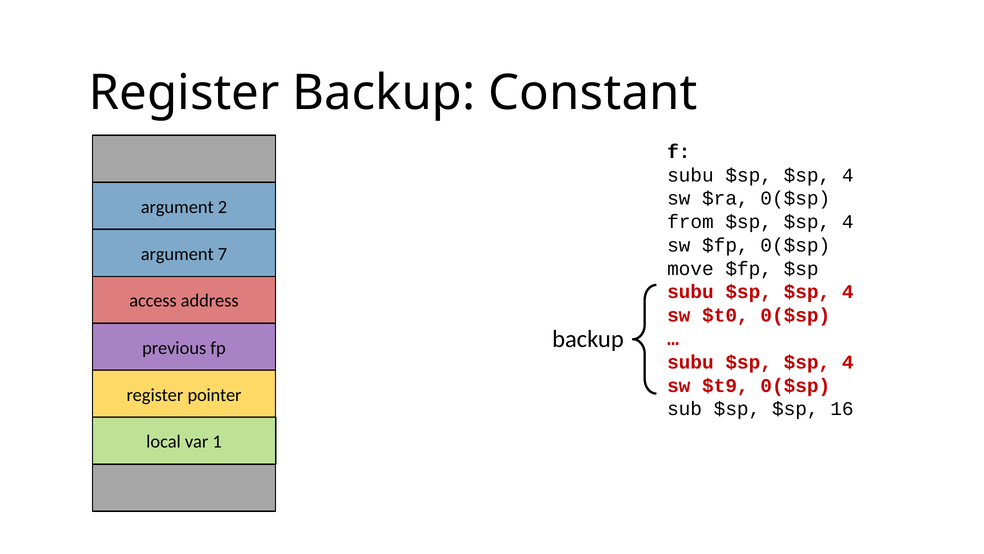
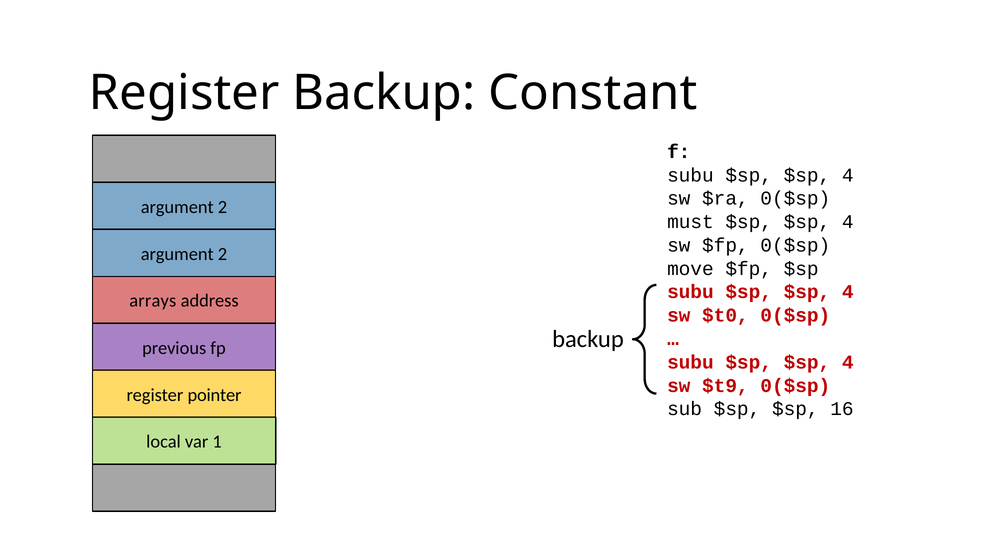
from: from -> must
7 at (223, 254): 7 -> 2
access: access -> arrays
